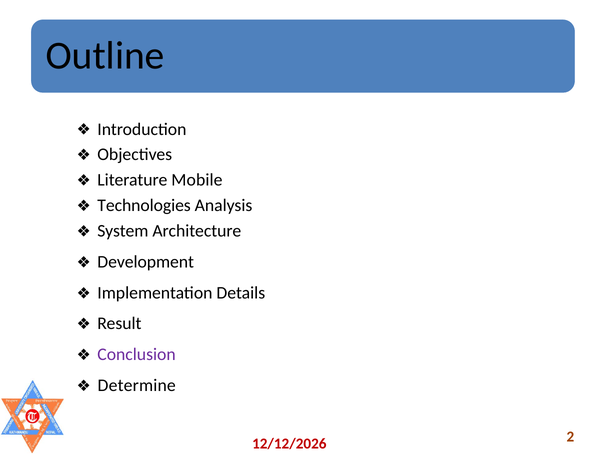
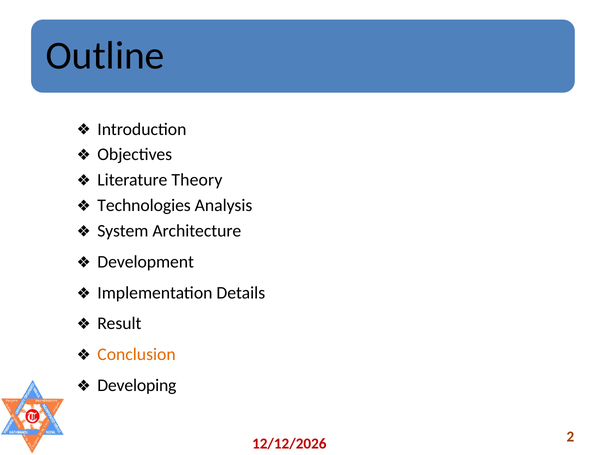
Mobile: Mobile -> Theory
Conclusion colour: purple -> orange
Determine: Determine -> Developing
